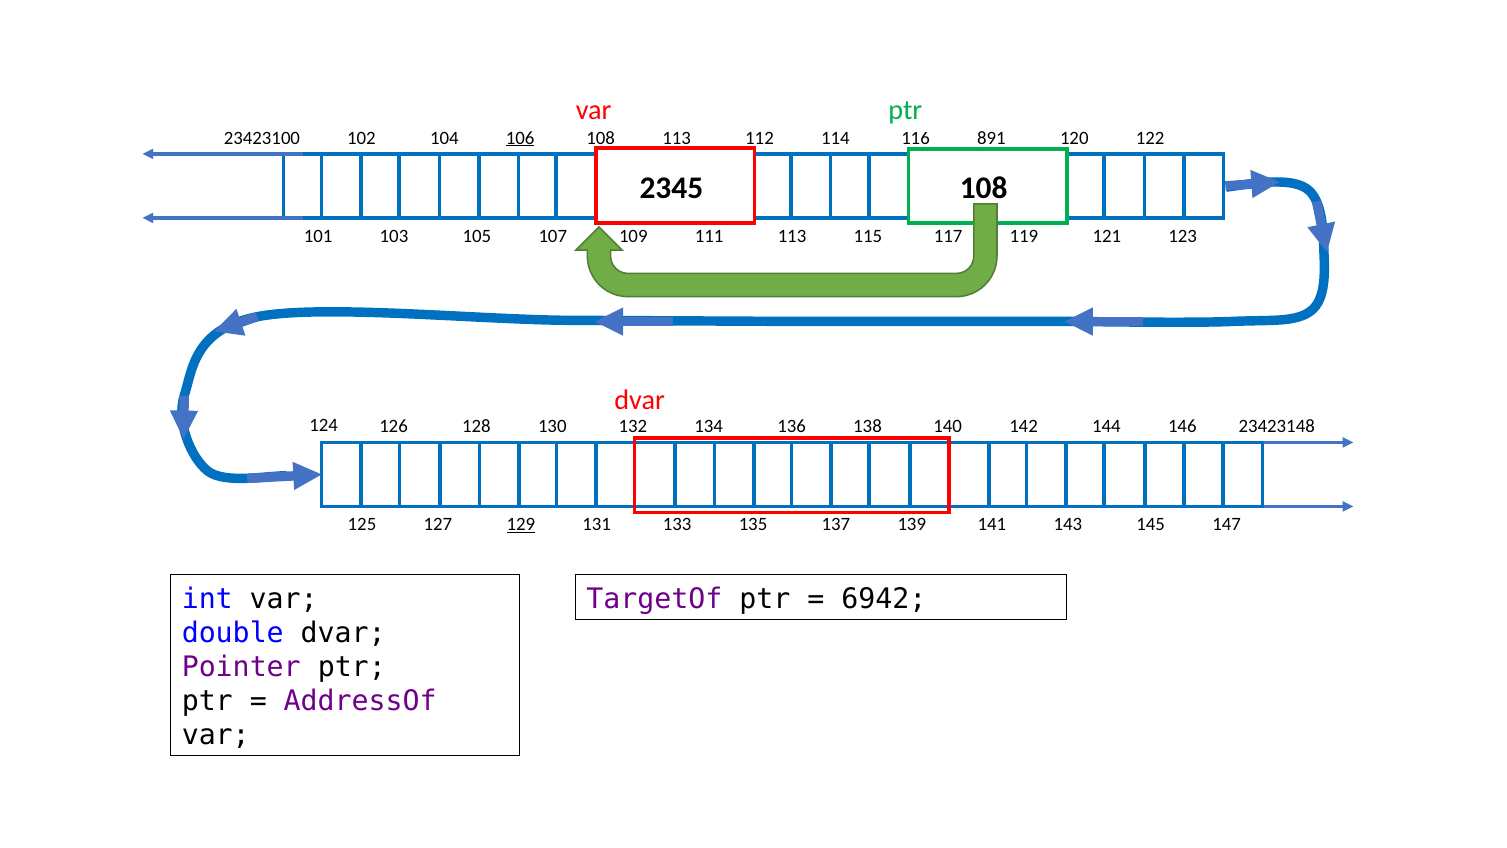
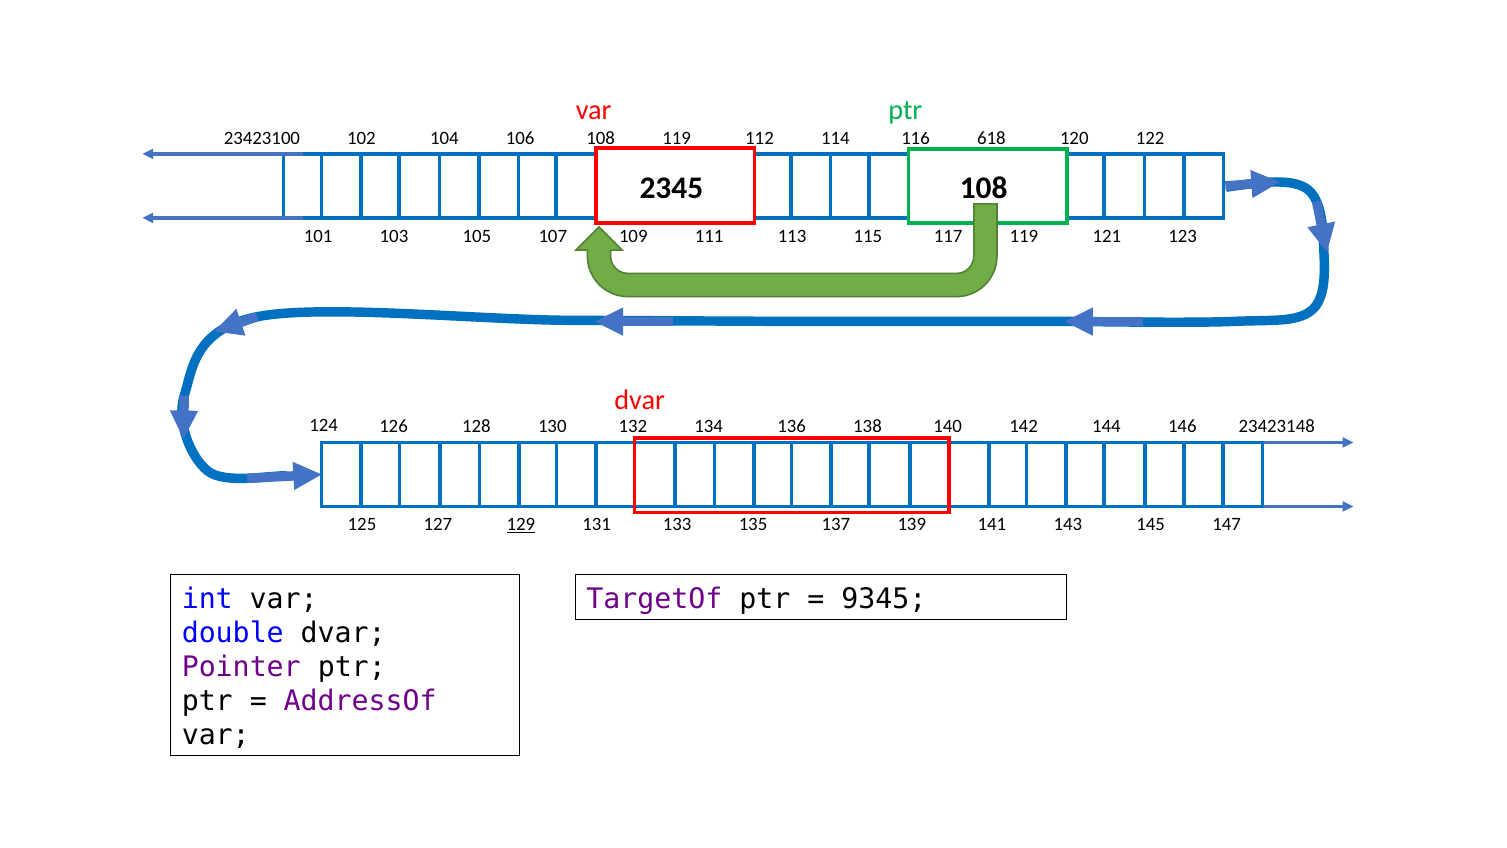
106 underline: present -> none
108 113: 113 -> 119
891: 891 -> 618
6942: 6942 -> 9345
